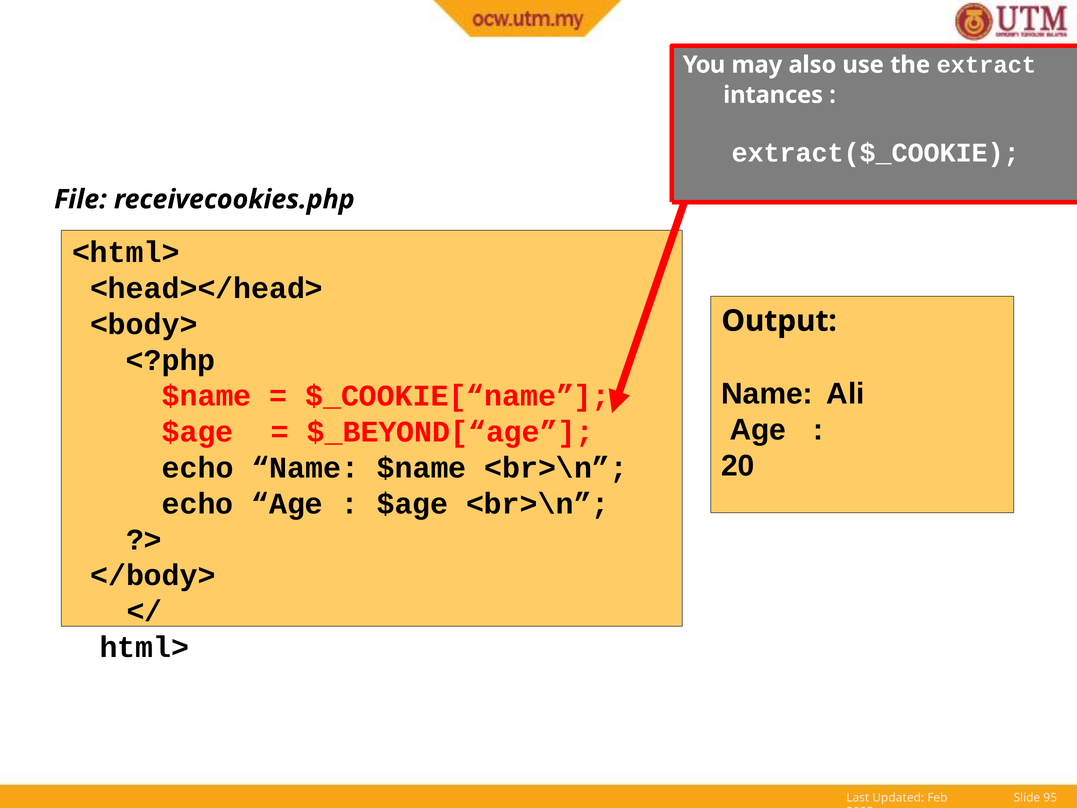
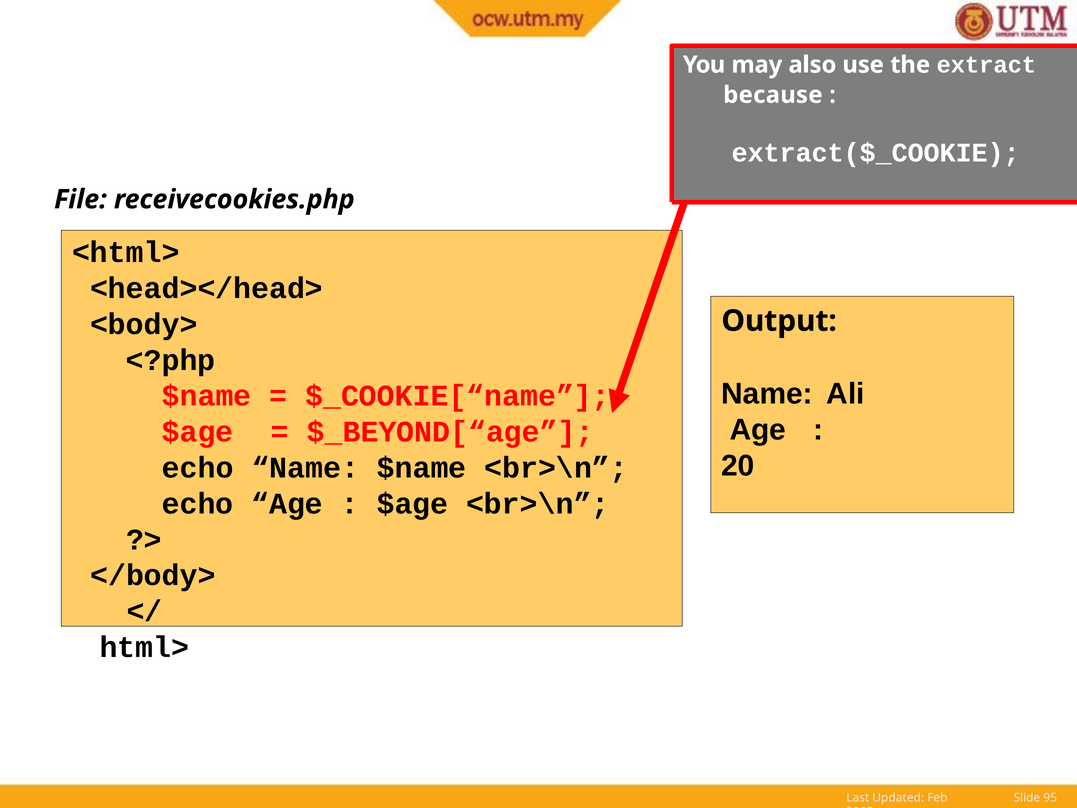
intances: intances -> because
